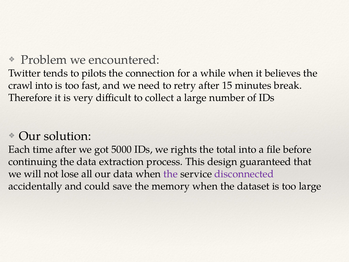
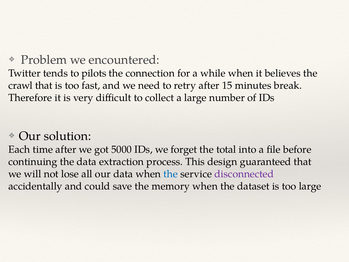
crawl into: into -> that
rights: rights -> forget
the at (171, 174) colour: purple -> blue
